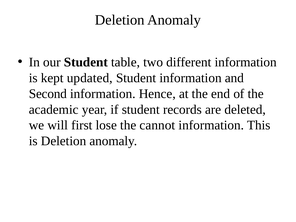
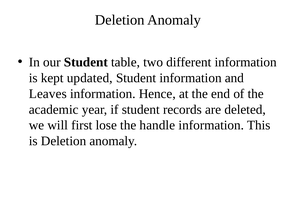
Second: Second -> Leaves
cannot: cannot -> handle
